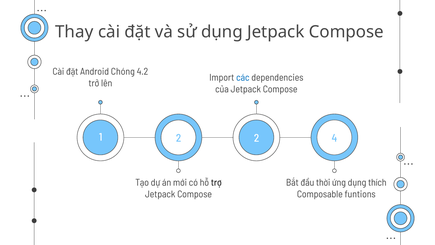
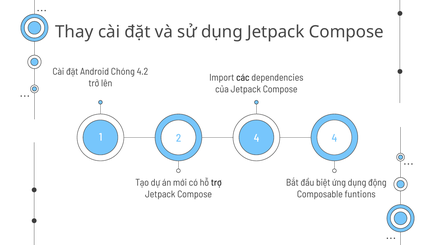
các colour: blue -> black
2 2: 2 -> 4
thời: thời -> biệt
thích: thích -> động
